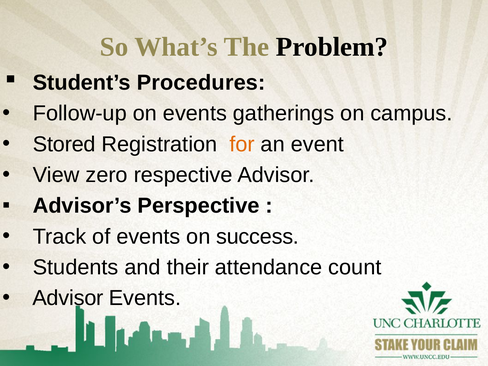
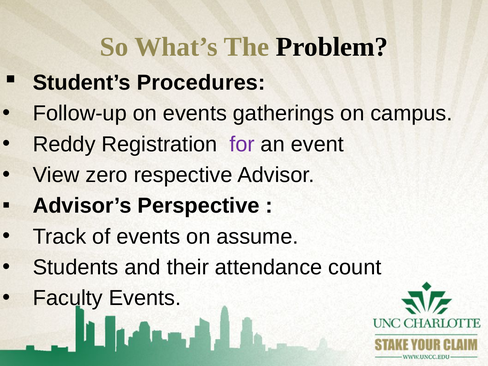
Stored: Stored -> Reddy
for colour: orange -> purple
success: success -> assume
Advisor at (68, 298): Advisor -> Faculty
